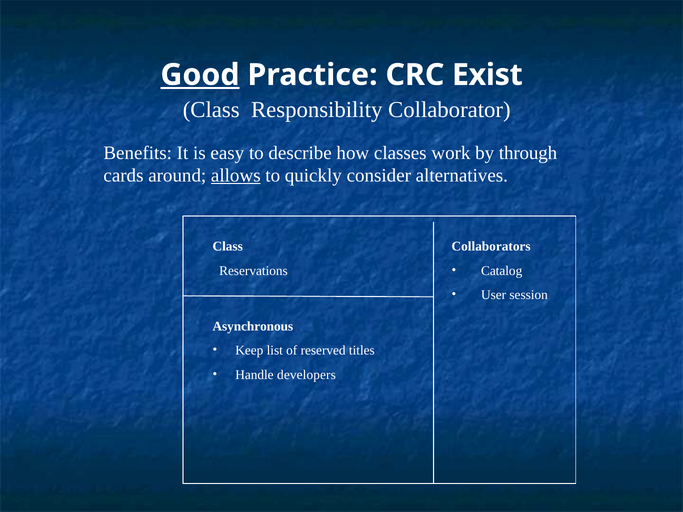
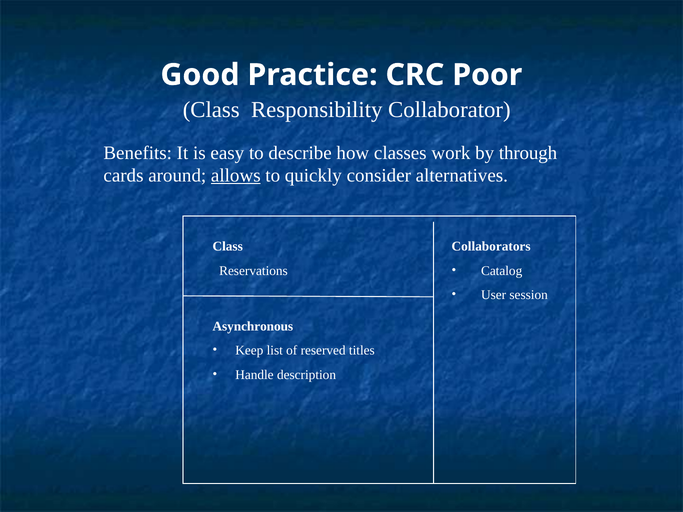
Good underline: present -> none
Exist: Exist -> Poor
developers: developers -> description
